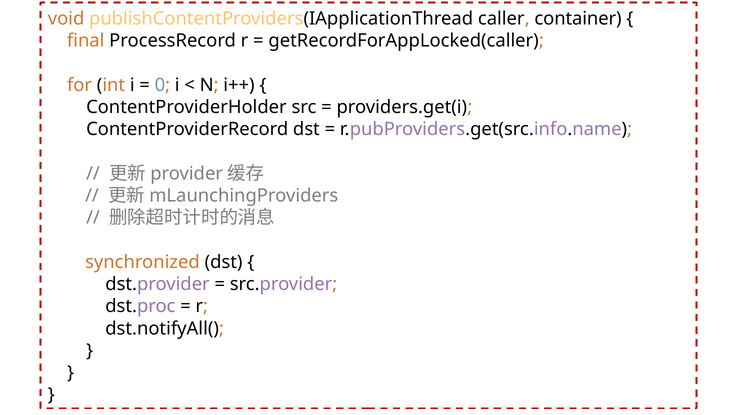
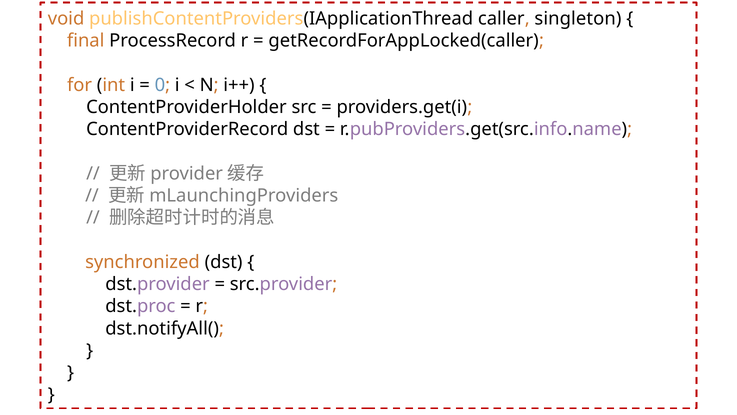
container: container -> singleton
